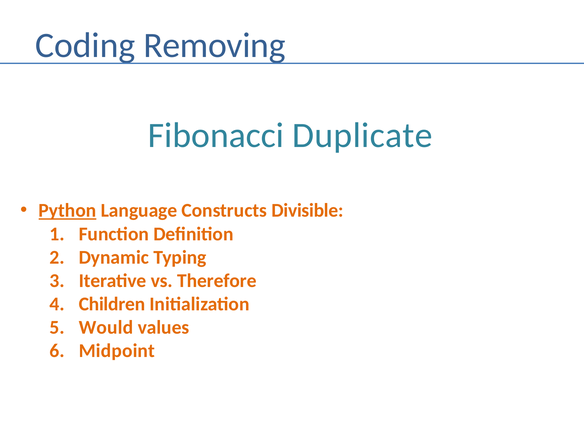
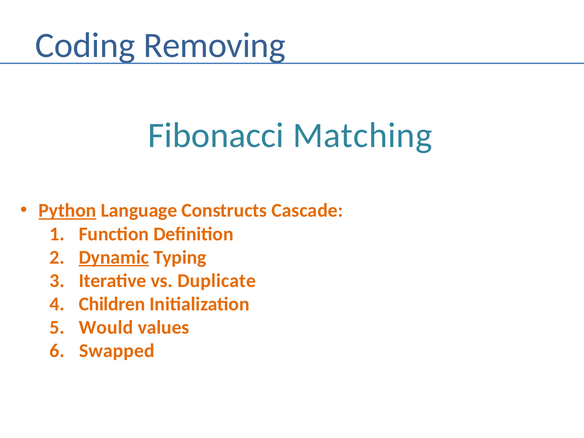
Duplicate: Duplicate -> Matching
Divisible: Divisible -> Cascade
Dynamic underline: none -> present
Therefore: Therefore -> Duplicate
Midpoint: Midpoint -> Swapped
